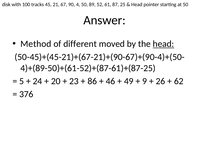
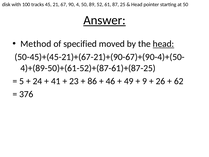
Answer underline: none -> present
different: different -> specified
20: 20 -> 41
